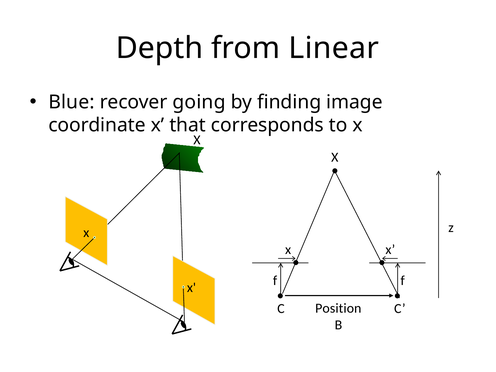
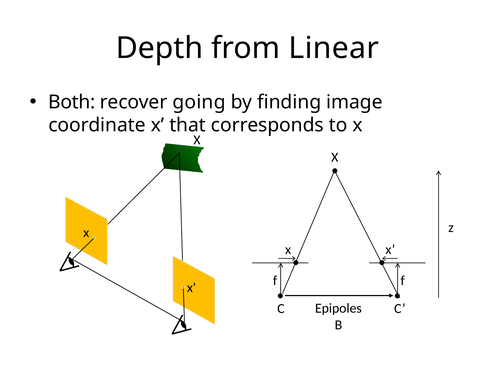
Blue: Blue -> Both
Position: Position -> Epipoles
